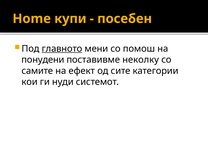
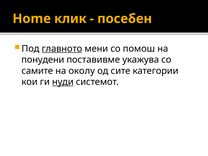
купи: купи -> клик
неколку: неколку -> укажува
ефект: ефект -> околу
нуди underline: none -> present
